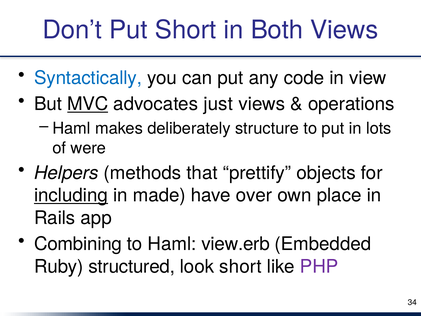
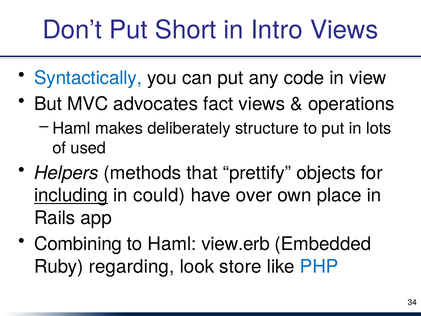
Both: Both -> Intro
MVC underline: present -> none
just: just -> fact
were: were -> used
made: made -> could
structured: structured -> regarding
look short: short -> store
PHP colour: purple -> blue
